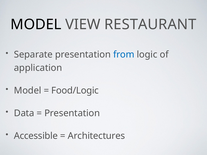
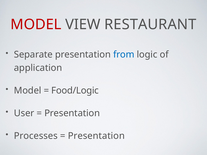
MODEL at (36, 24) colour: black -> red
Data: Data -> User
Accessible: Accessible -> Processes
Architectures at (96, 136): Architectures -> Presentation
